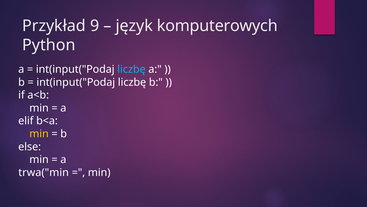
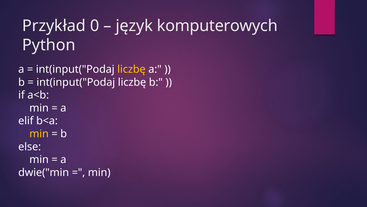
9: 9 -> 0
liczbę at (131, 69) colour: light blue -> yellow
trwa("min: trwa("min -> dwie("min
